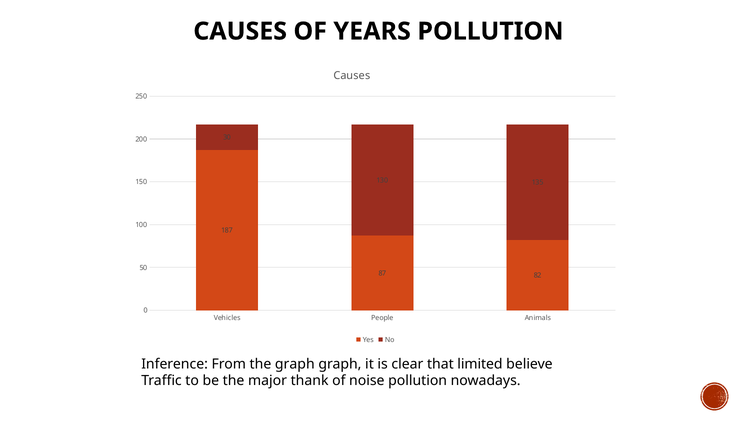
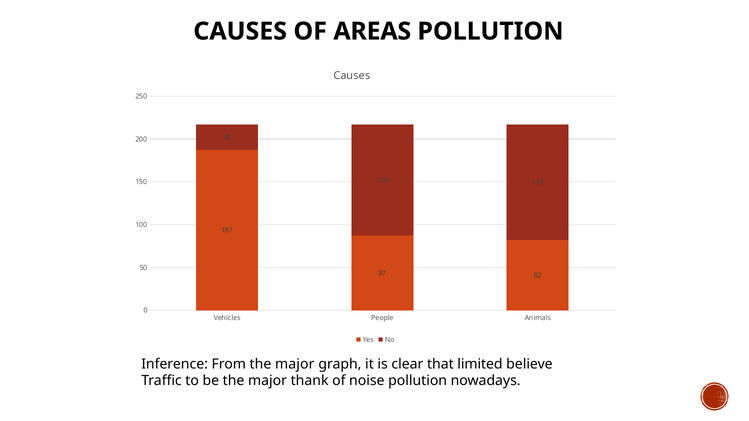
YEARS: YEARS -> AREAS
From the graph: graph -> major
